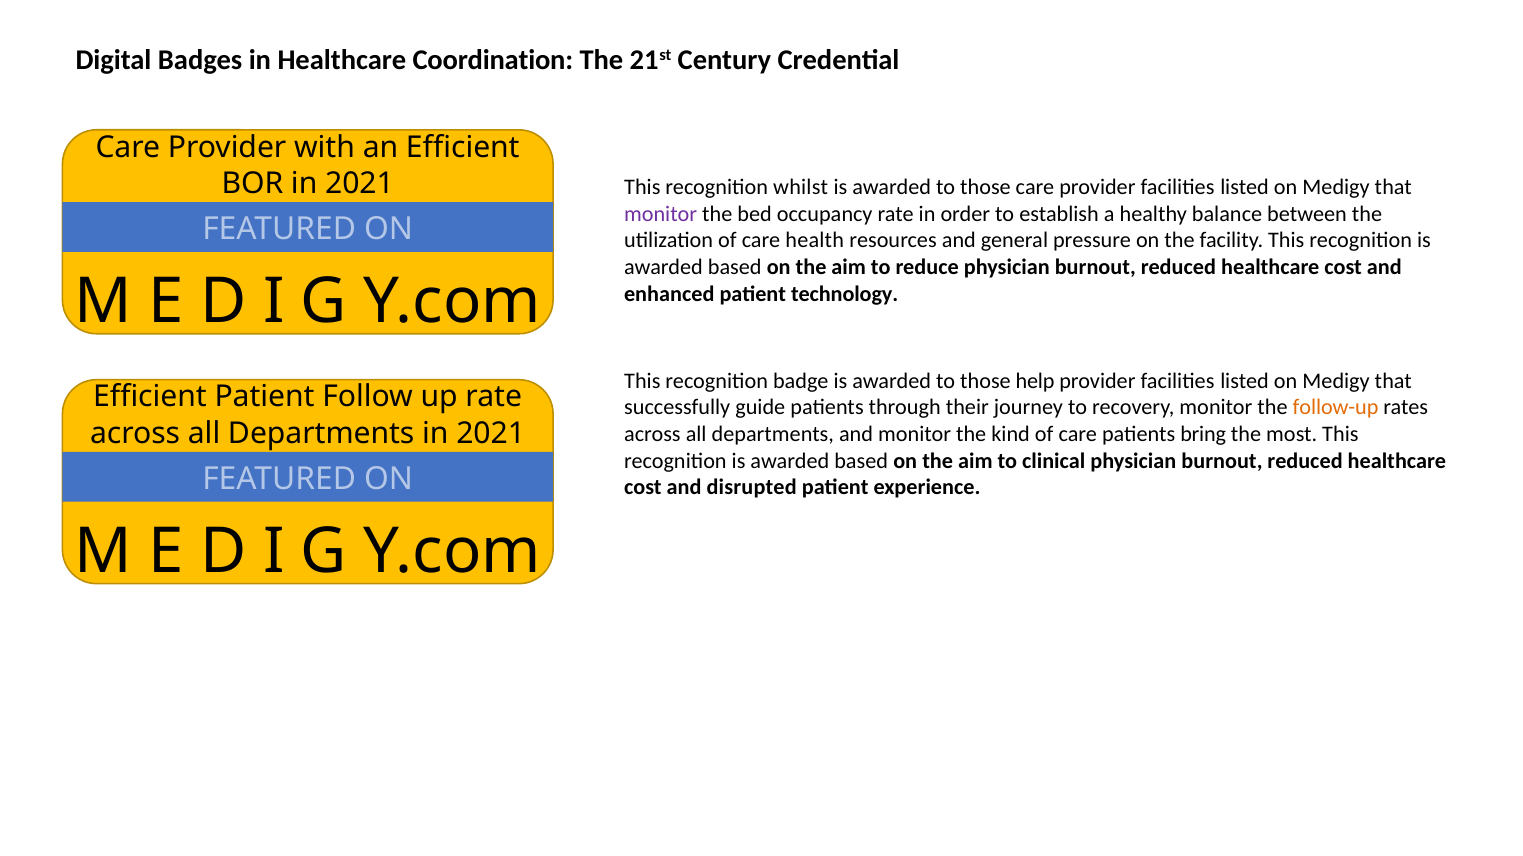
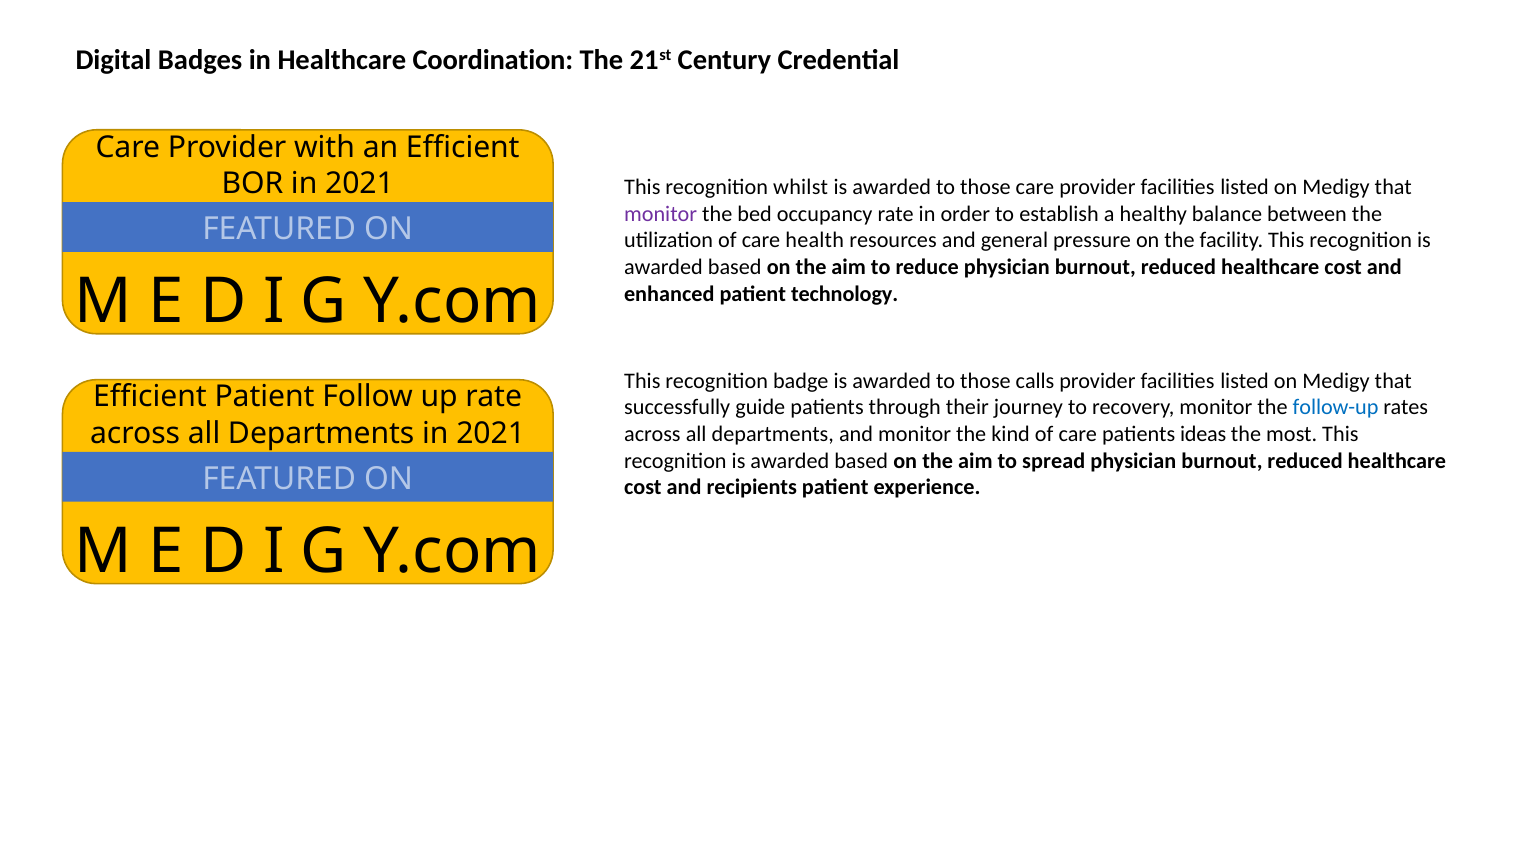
help: help -> calls
follow-up colour: orange -> blue
bring: bring -> ideas
clinical: clinical -> spread
disrupted: disrupted -> recipients
